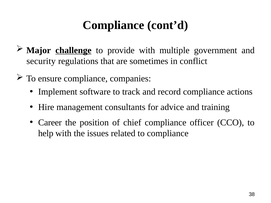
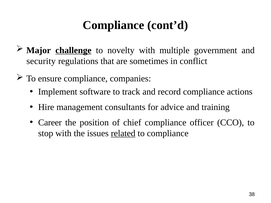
provide: provide -> novelty
help: help -> stop
related underline: none -> present
